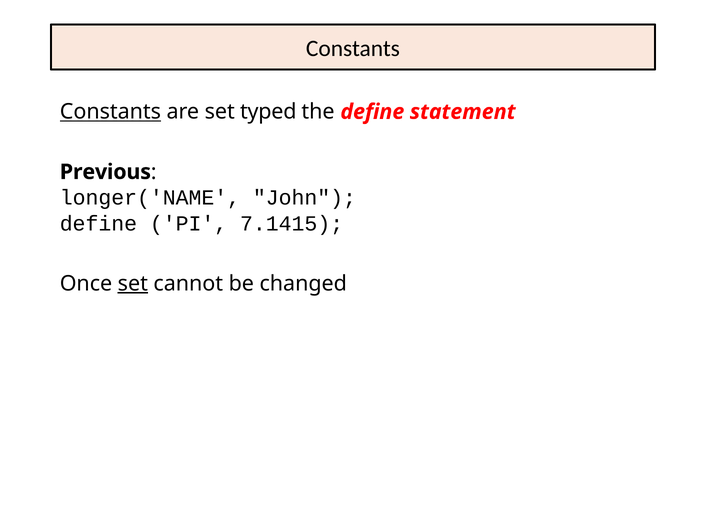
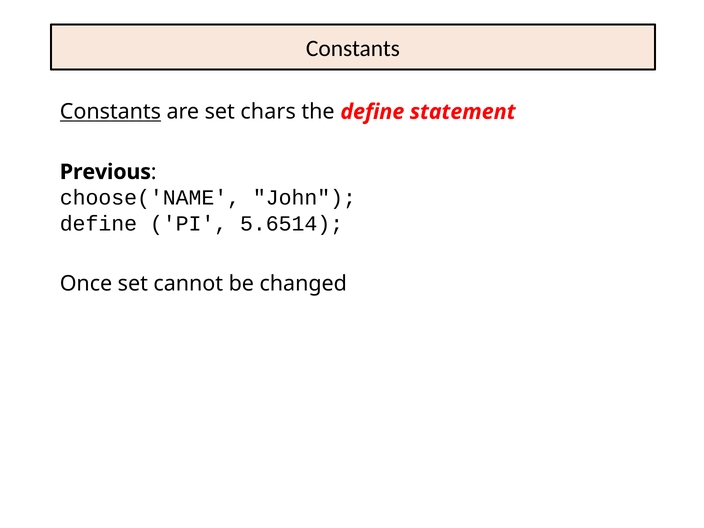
typed: typed -> chars
longer('NAME: longer('NAME -> choose('NAME
7.1415: 7.1415 -> 5.6514
set at (133, 284) underline: present -> none
